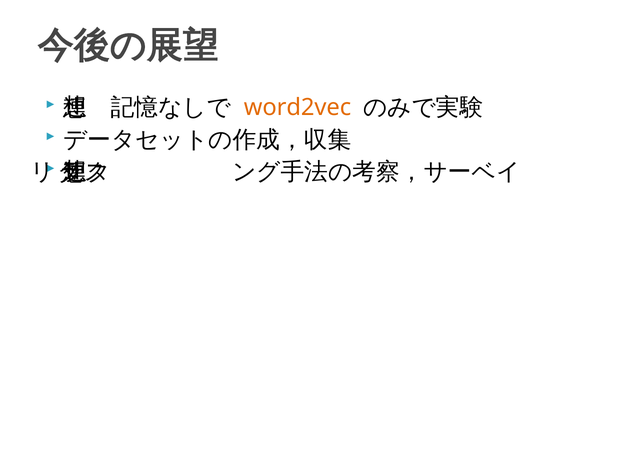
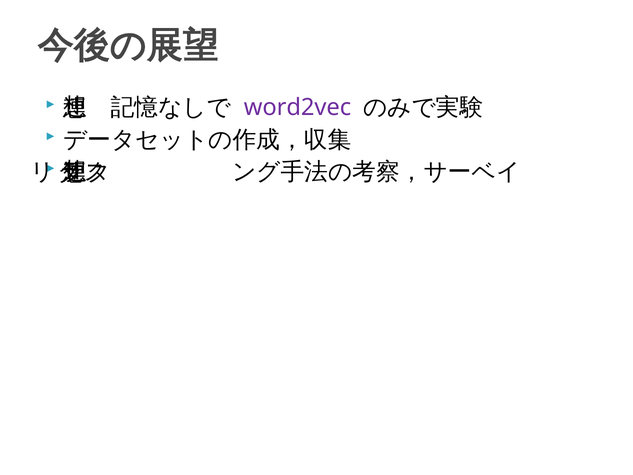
word2vec colour: orange -> purple
